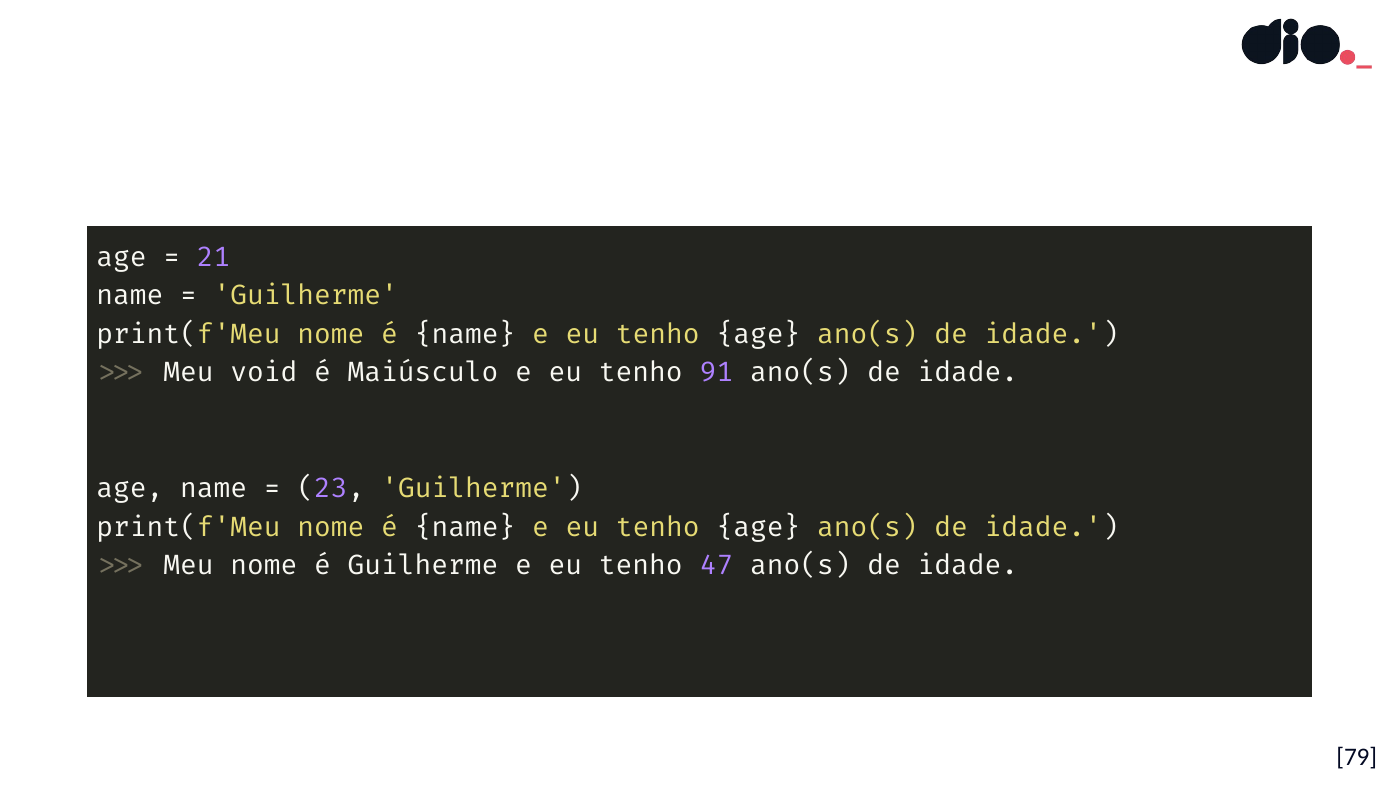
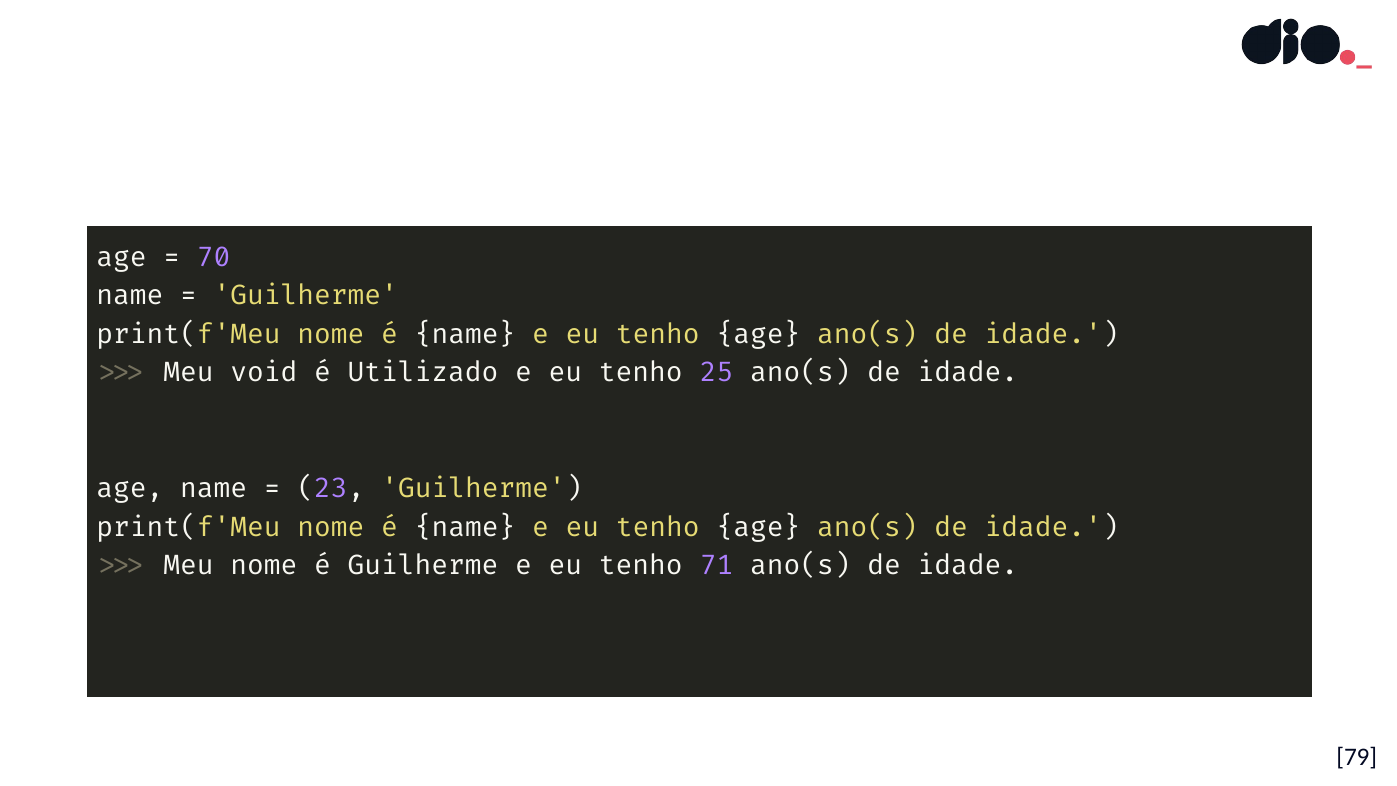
21: 21 -> 70
Maiúsculo: Maiúsculo -> Utilizado
91: 91 -> 25
47: 47 -> 71
